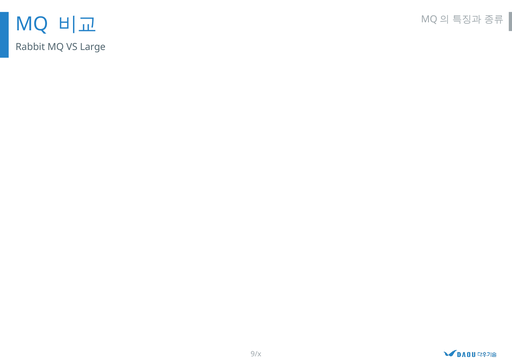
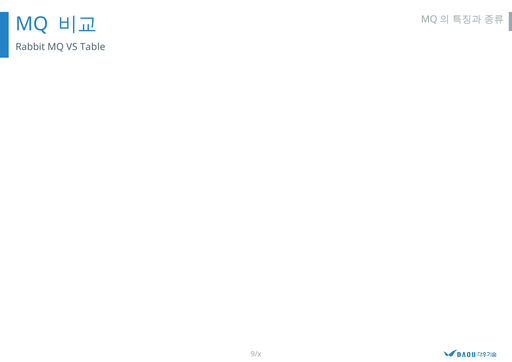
Large: Large -> Table
